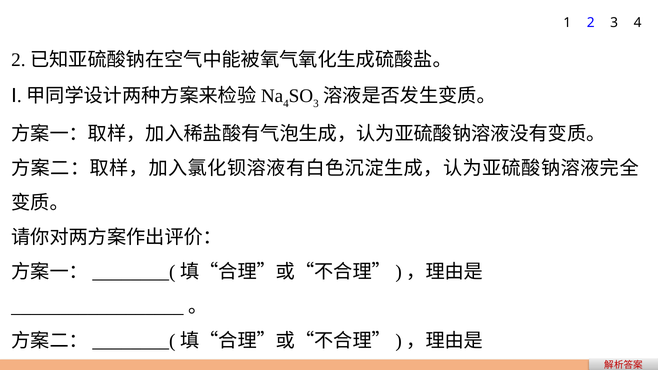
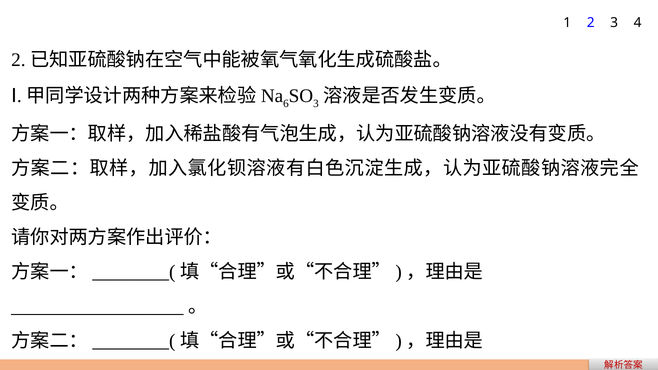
4 at (286, 104): 4 -> 6
